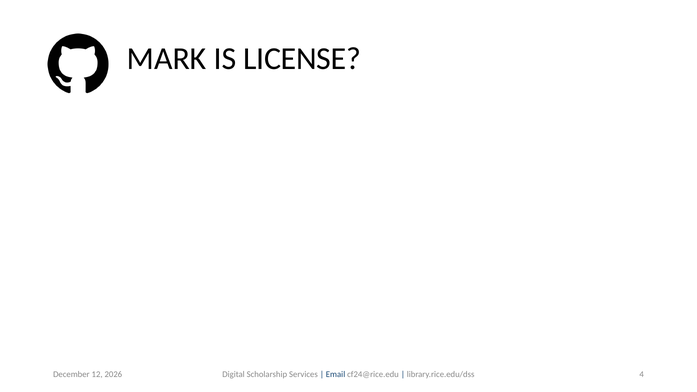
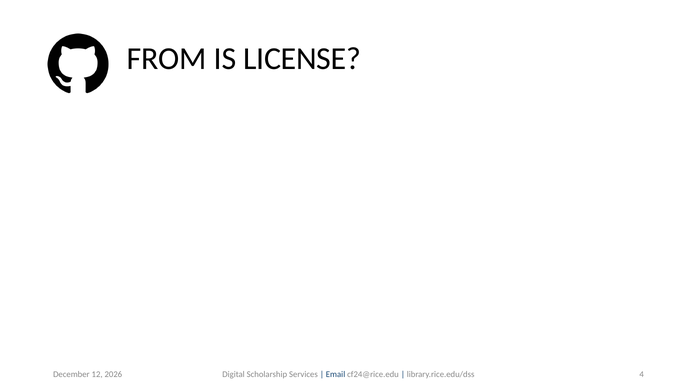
MARK: MARK -> FROM
